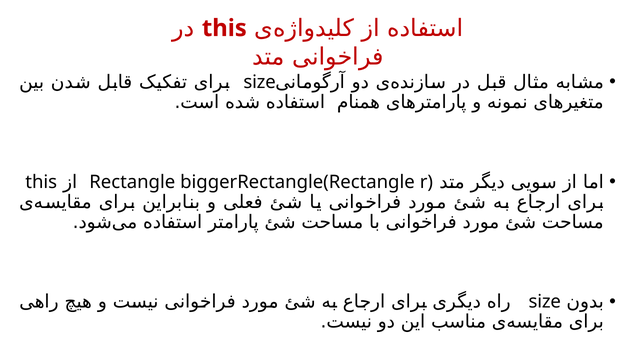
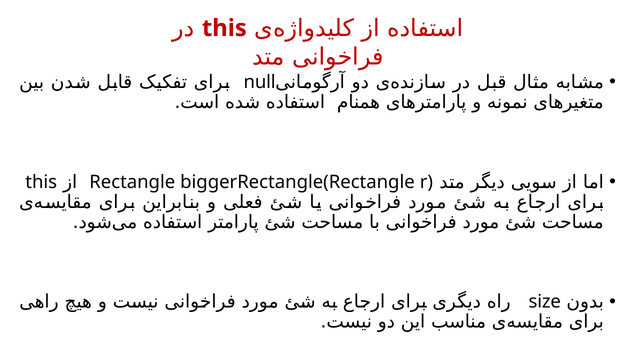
size at (260, 82): size -> null
